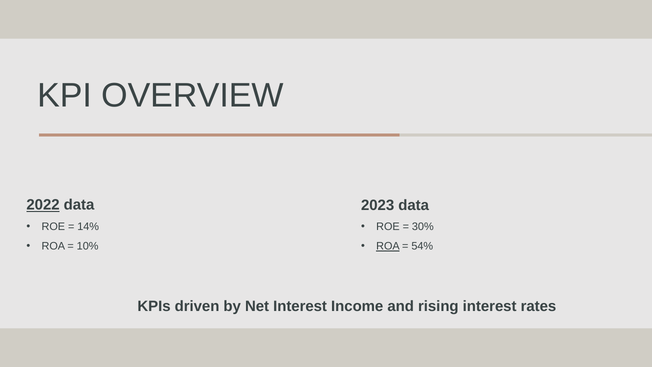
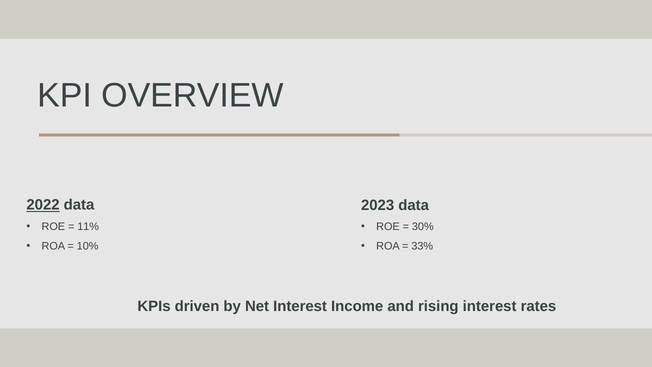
14%: 14% -> 11%
ROA at (388, 246) underline: present -> none
54%: 54% -> 33%
